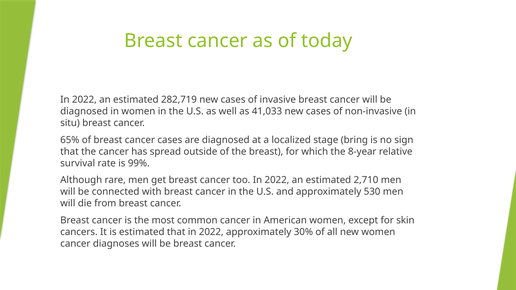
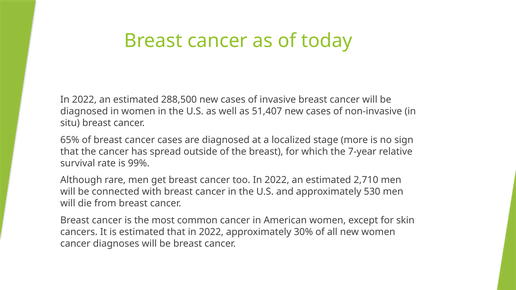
282,719: 282,719 -> 288,500
41,033: 41,033 -> 51,407
bring: bring -> more
8-year: 8-year -> 7-year
